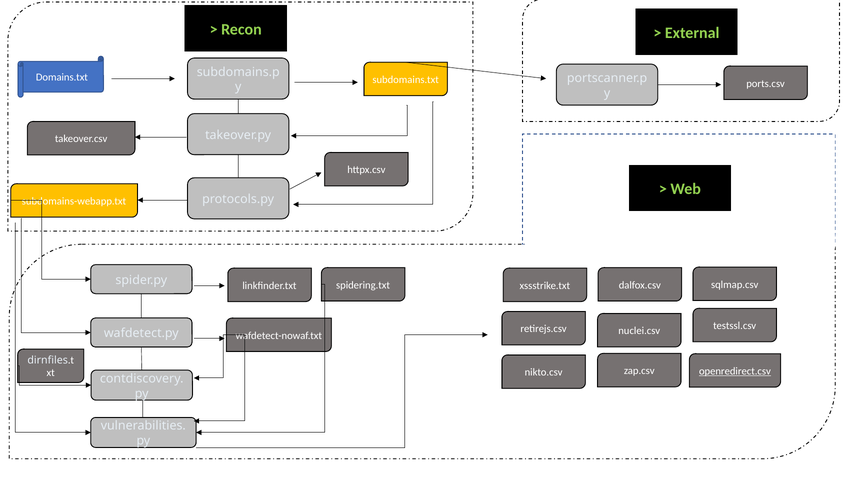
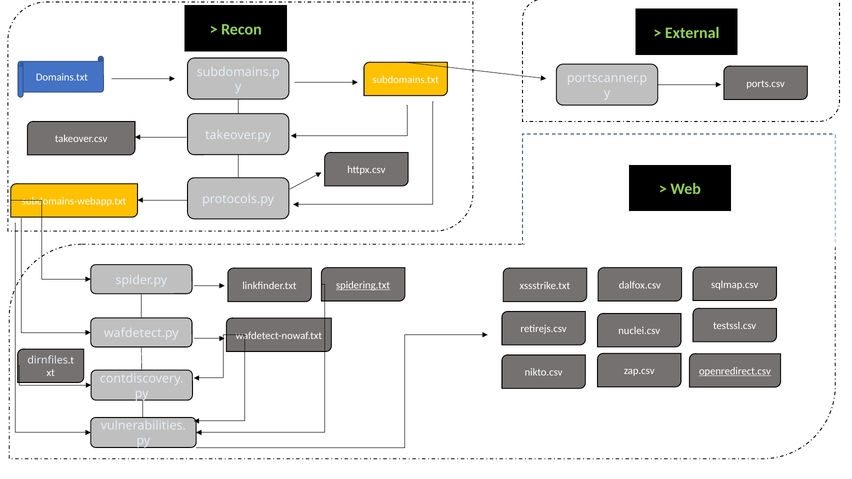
spidering.txt underline: none -> present
